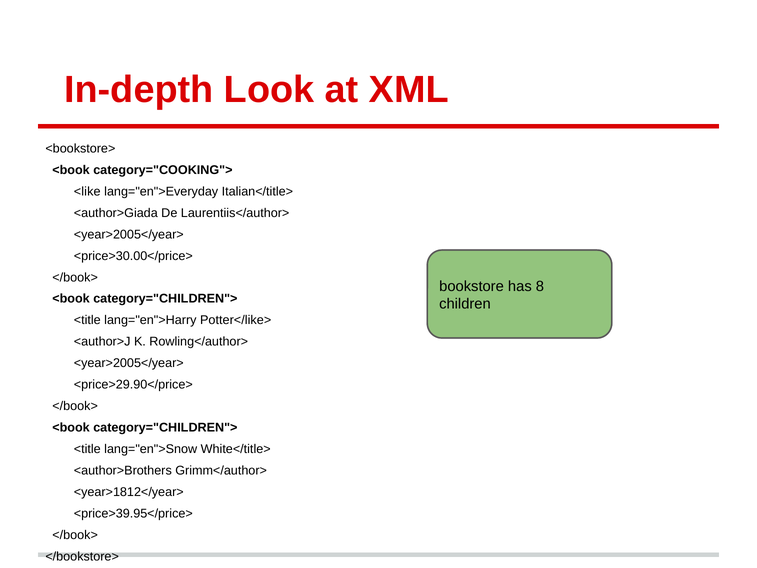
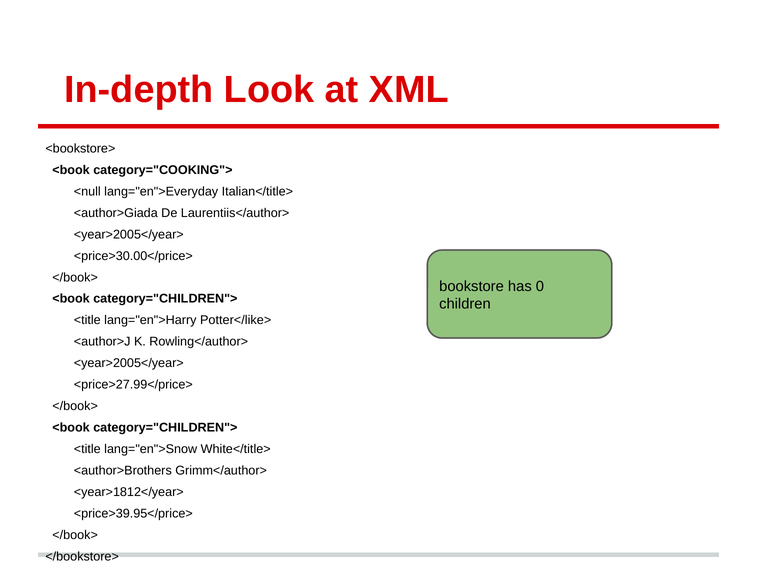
<like: <like -> <null
8: 8 -> 0
<price>29.90</price>: <price>29.90</price> -> <price>27.99</price>
